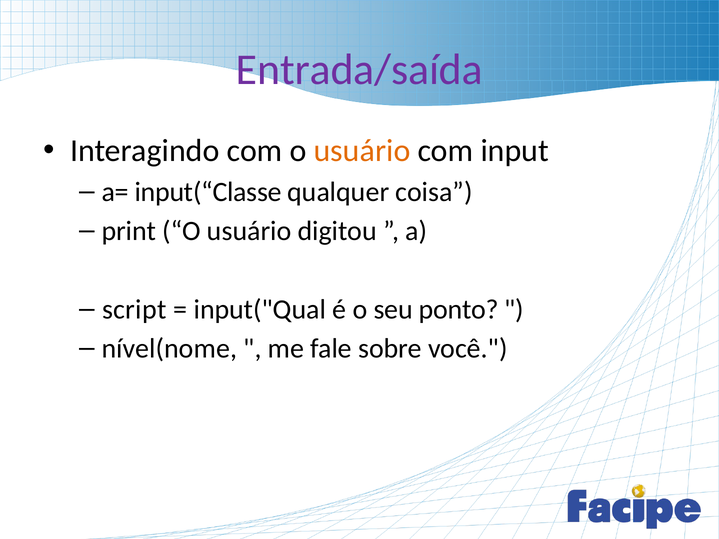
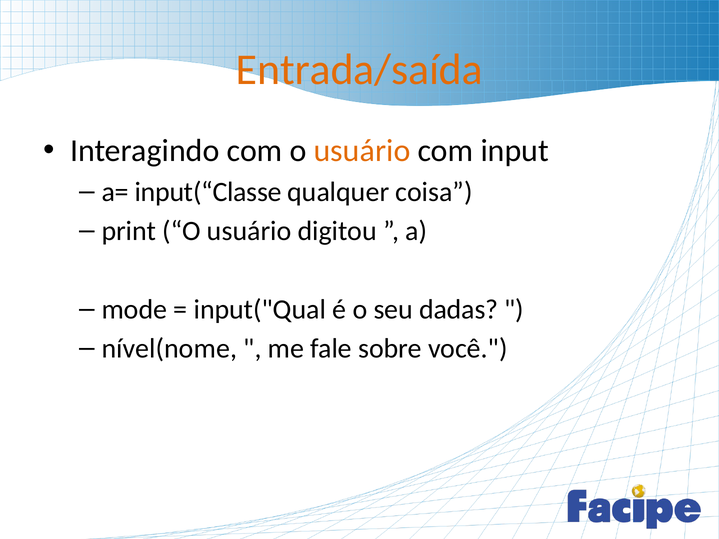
Entrada/saída colour: purple -> orange
script: script -> mode
ponto: ponto -> dadas
